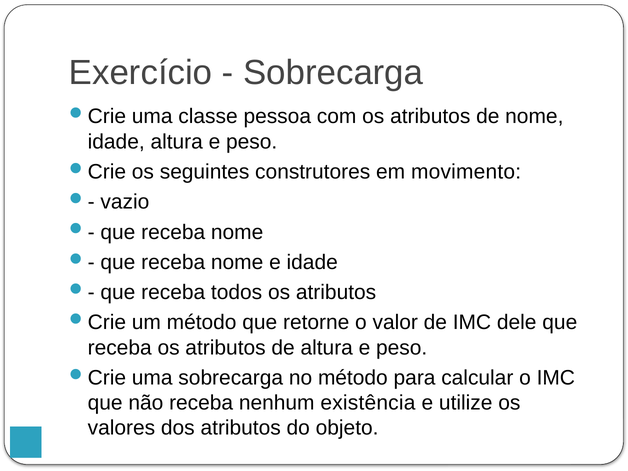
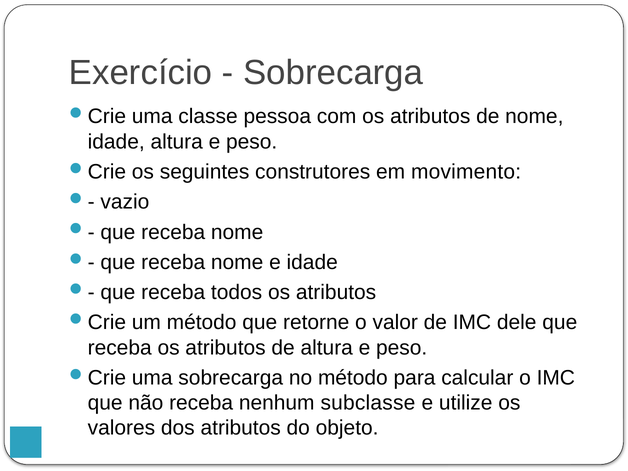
existência: existência -> subclasse
